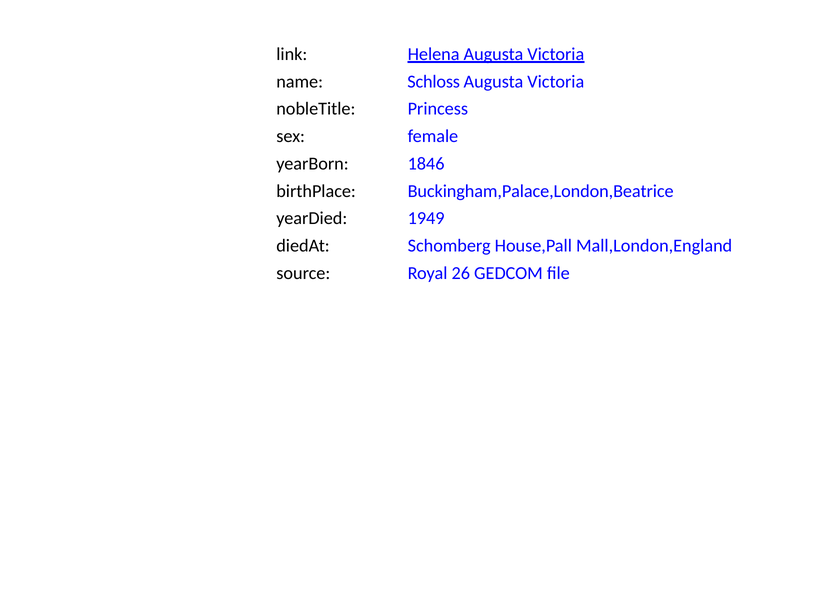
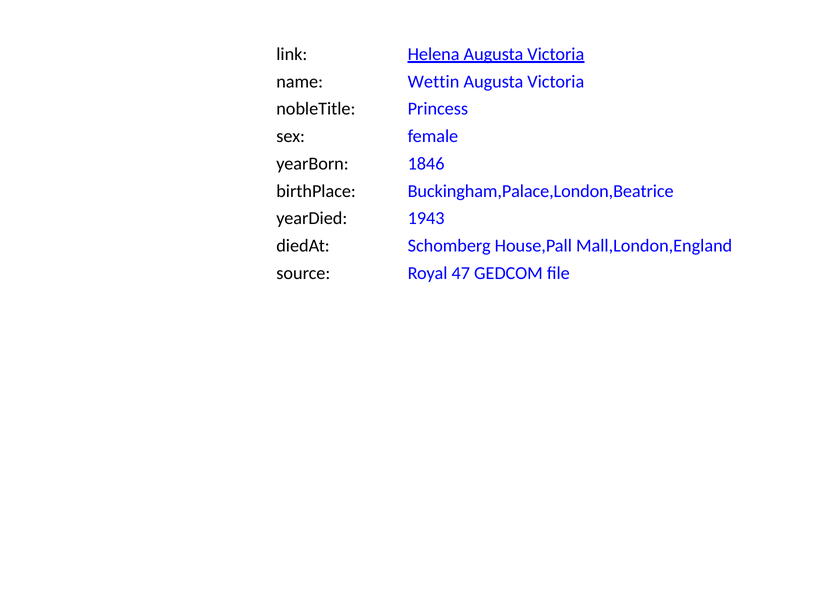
Schloss: Schloss -> Wettin
1949: 1949 -> 1943
26: 26 -> 47
